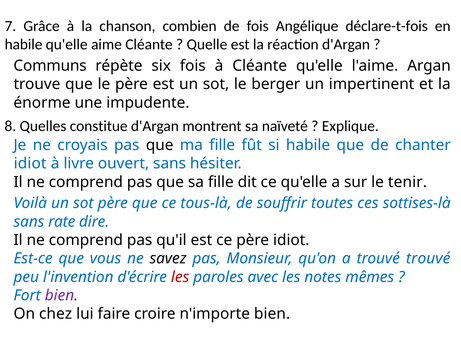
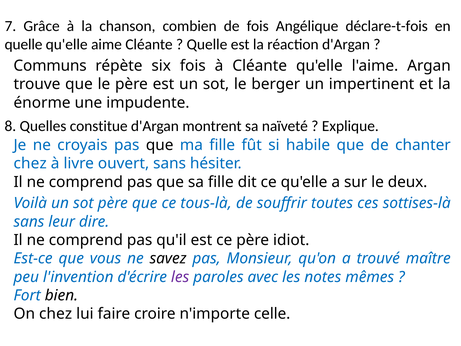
habile at (24, 44): habile -> quelle
idiot at (30, 163): idiot -> chez
tenir: tenir -> deux
rate: rate -> leur
trouvé trouvé: trouvé -> maître
les at (180, 277) colour: red -> purple
bien at (61, 295) colour: purple -> black
n'importe bien: bien -> celle
